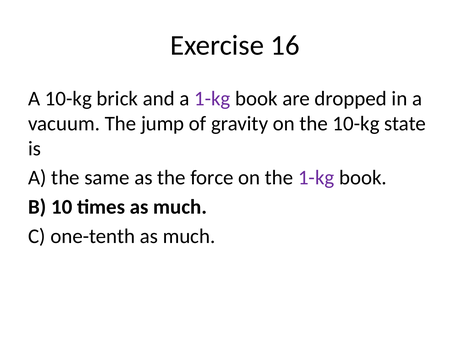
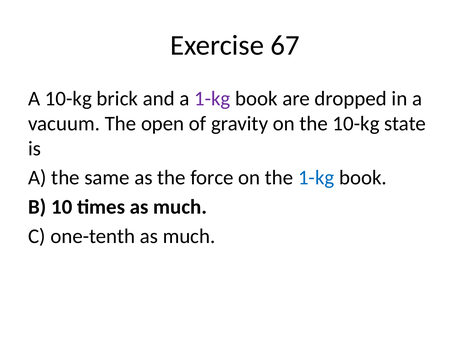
16: 16 -> 67
jump: jump -> open
1-kg at (316, 178) colour: purple -> blue
